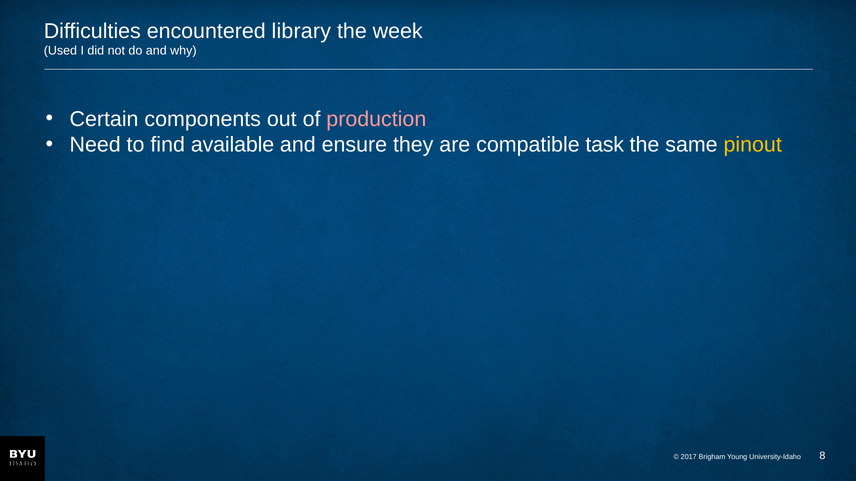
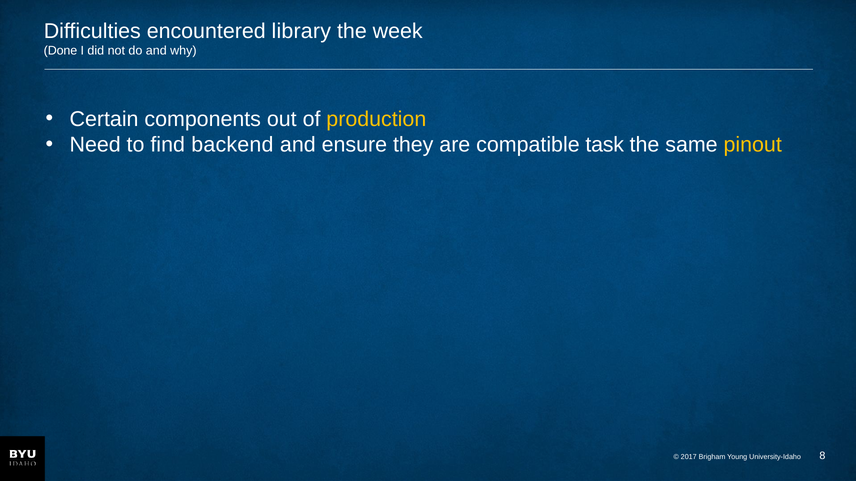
Used: Used -> Done
production colour: pink -> yellow
available: available -> backend
